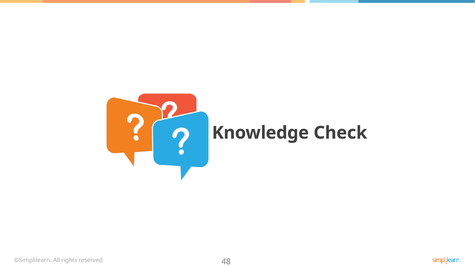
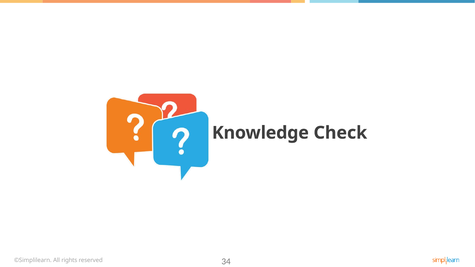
48: 48 -> 34
